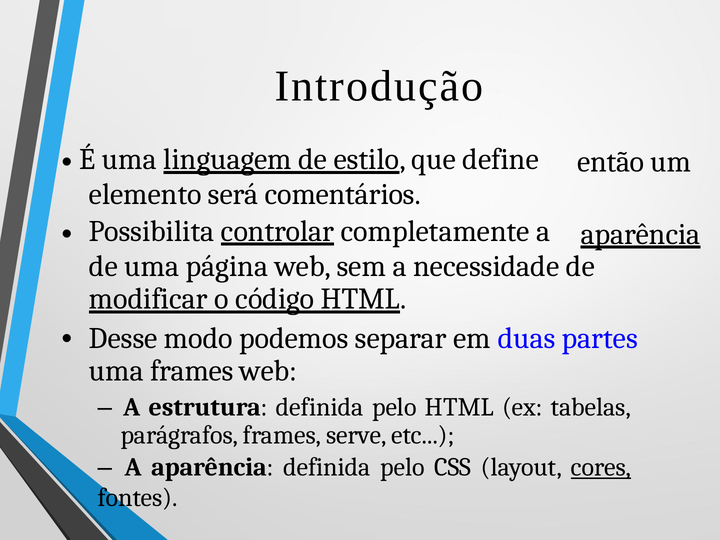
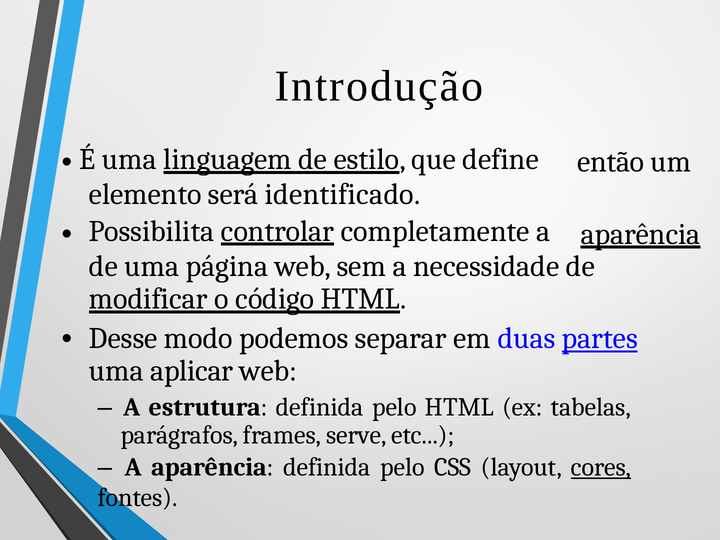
comentários: comentários -> identificado
partes underline: none -> present
uma frames: frames -> aplicar
